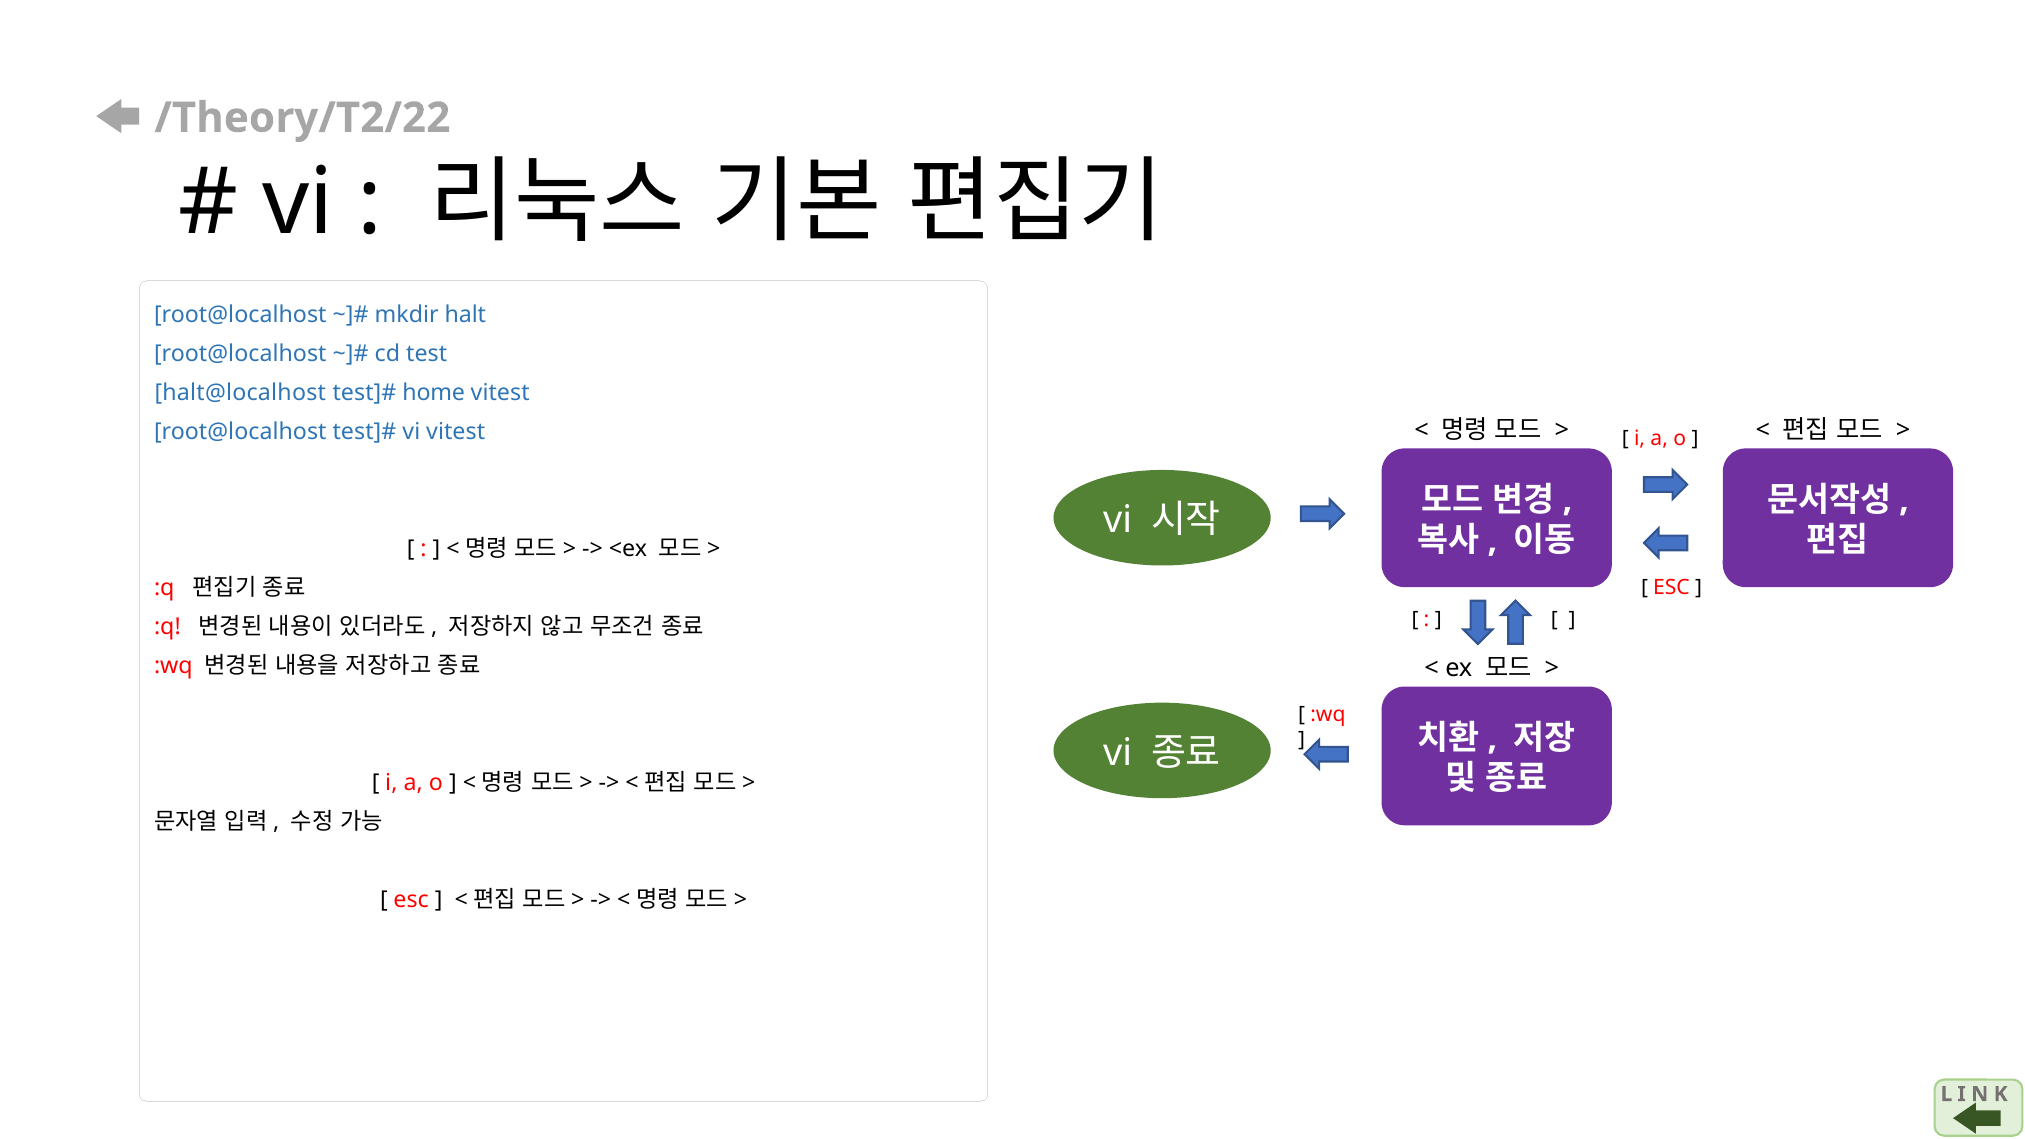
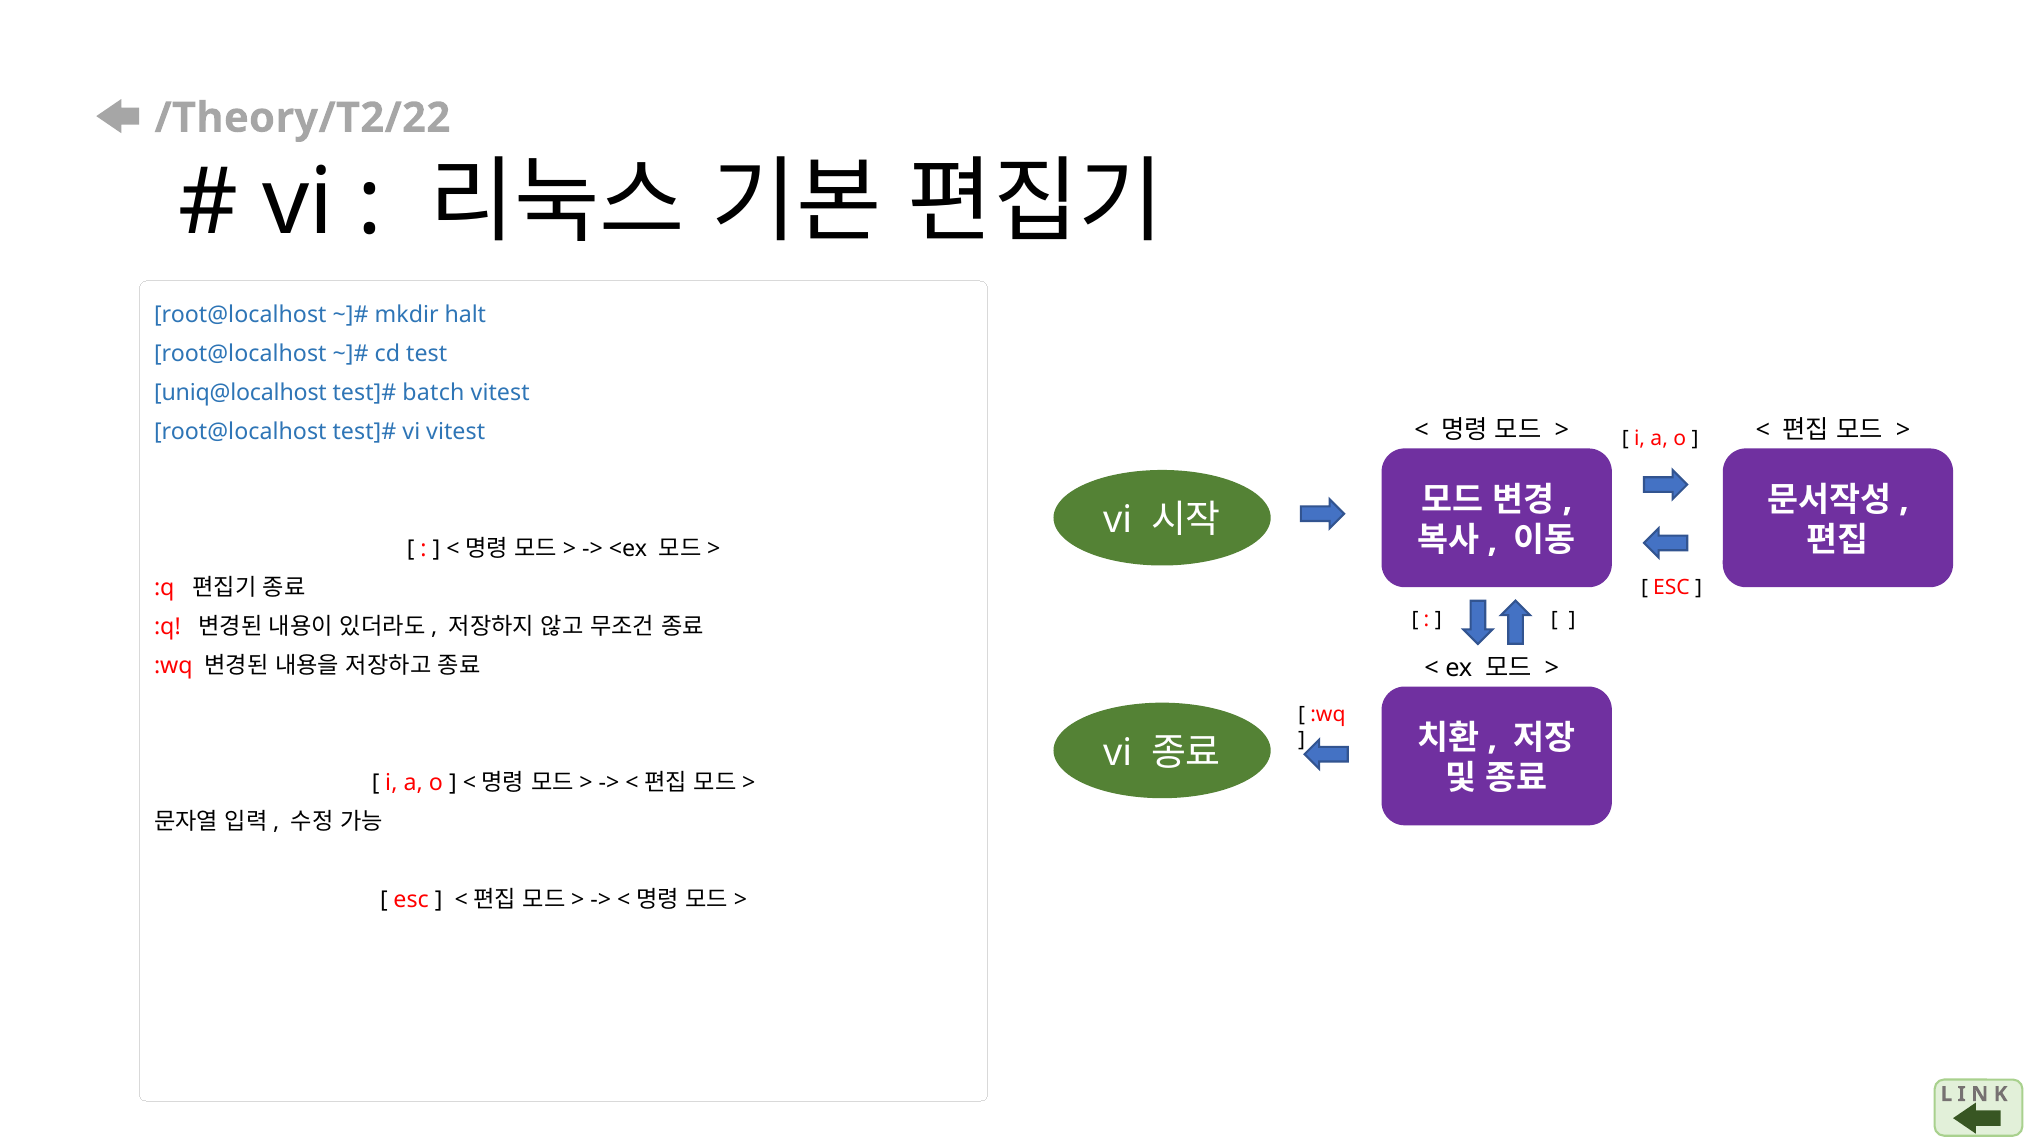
halt@localhost: halt@localhost -> uniq@localhost
home: home -> batch
